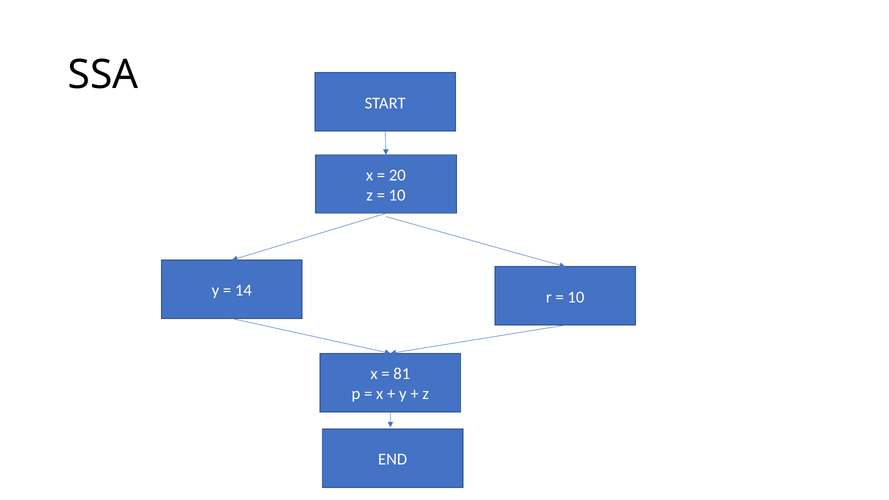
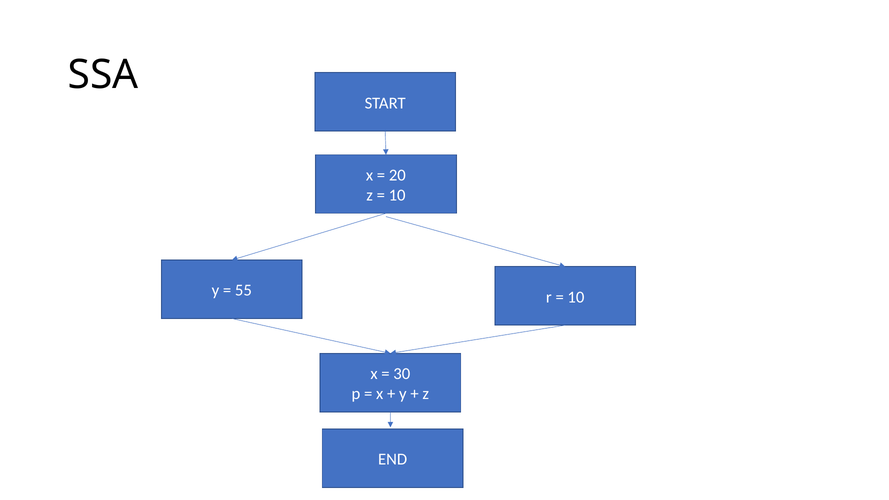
14: 14 -> 55
81: 81 -> 30
